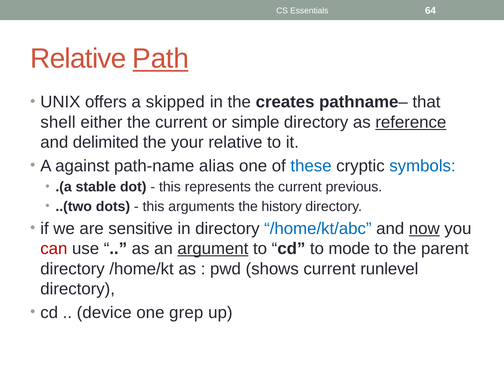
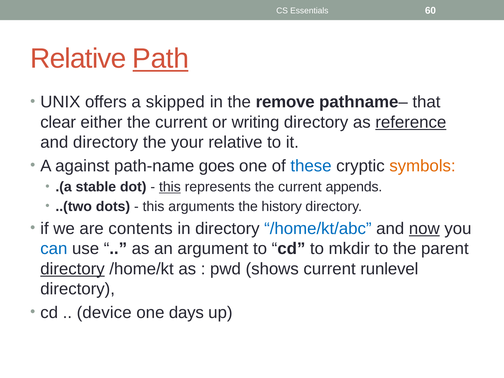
64: 64 -> 60
creates: creates -> remove
shell: shell -> clear
simple: simple -> writing
and delimited: delimited -> directory
alias: alias -> goes
symbols colour: blue -> orange
this at (170, 187) underline: none -> present
previous: previous -> appends
sensitive: sensitive -> contents
can colour: red -> blue
argument underline: present -> none
mode: mode -> mkdir
directory at (72, 269) underline: none -> present
grep: grep -> days
